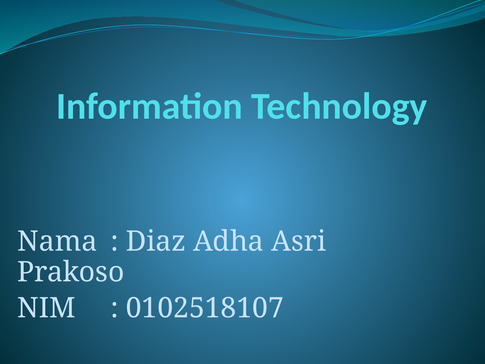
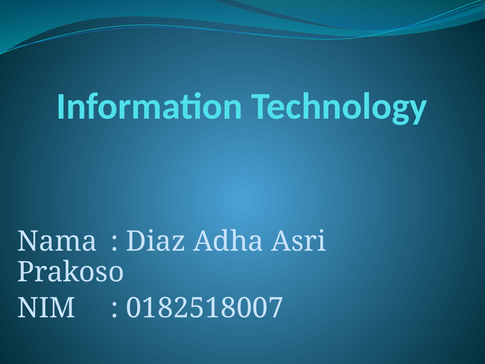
0102518107: 0102518107 -> 0182518007
